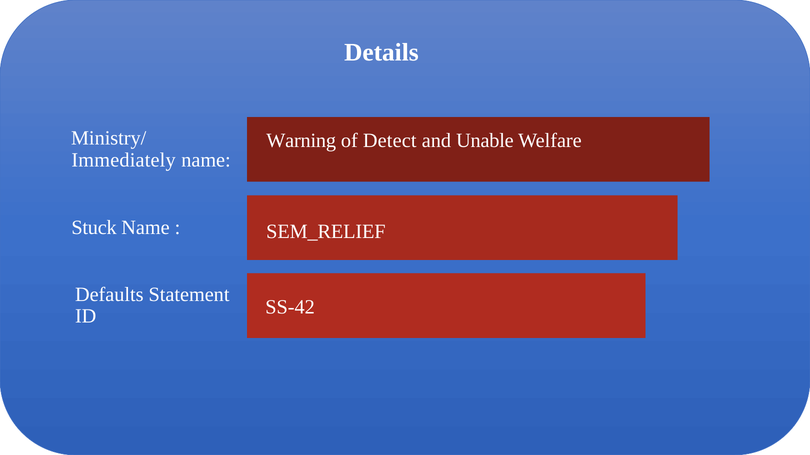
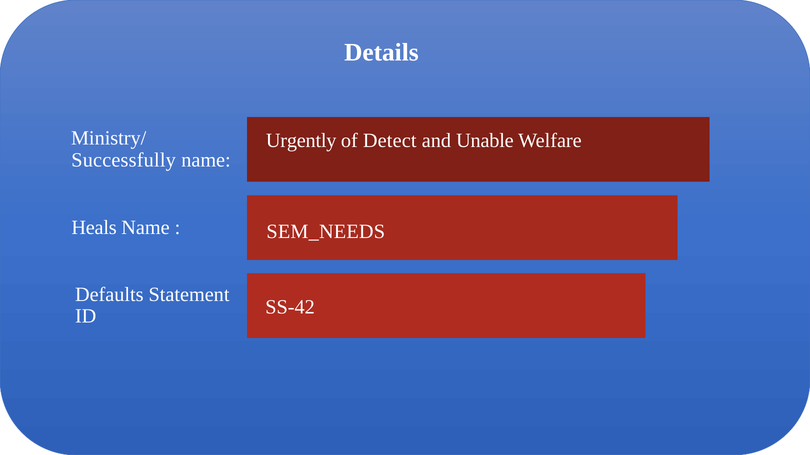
Warning: Warning -> Urgently
Immediately: Immediately -> Successfully
Stuck: Stuck -> Heals
SEM_RELIEF: SEM_RELIEF -> SEM_NEEDS
